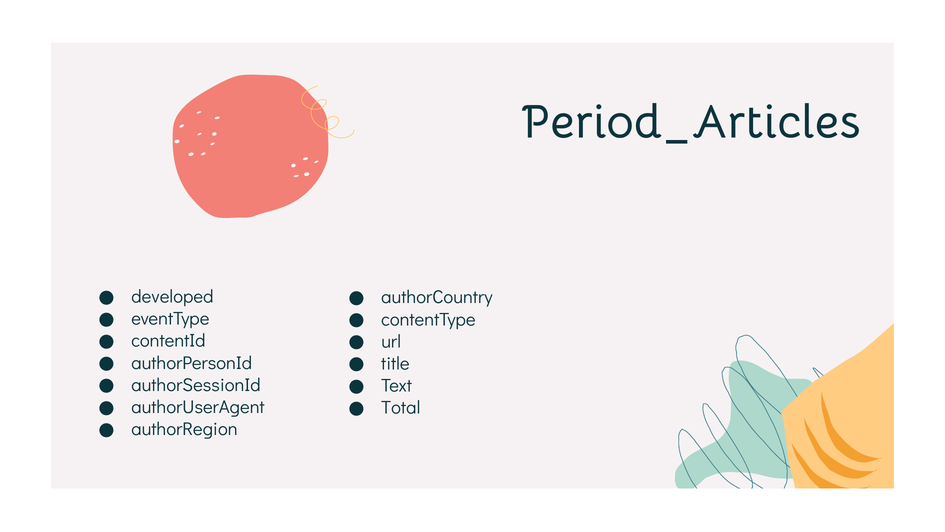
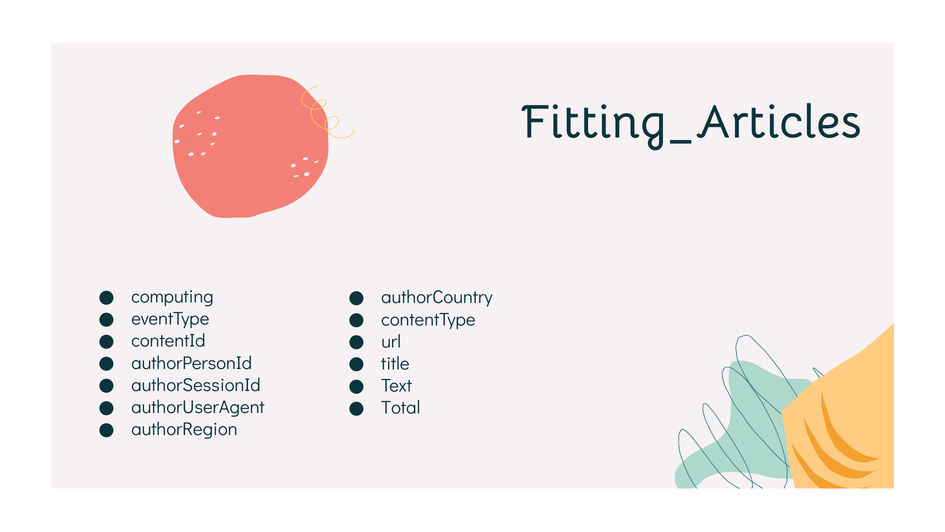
Period_Articles: Period_Articles -> Fitting_Articles
developed: developed -> computing
